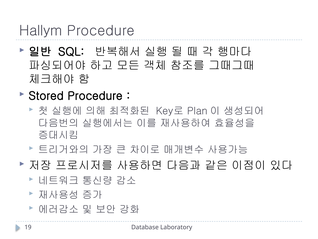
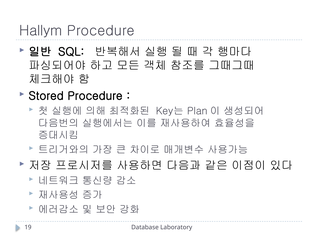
Key로: Key로 -> Key는
